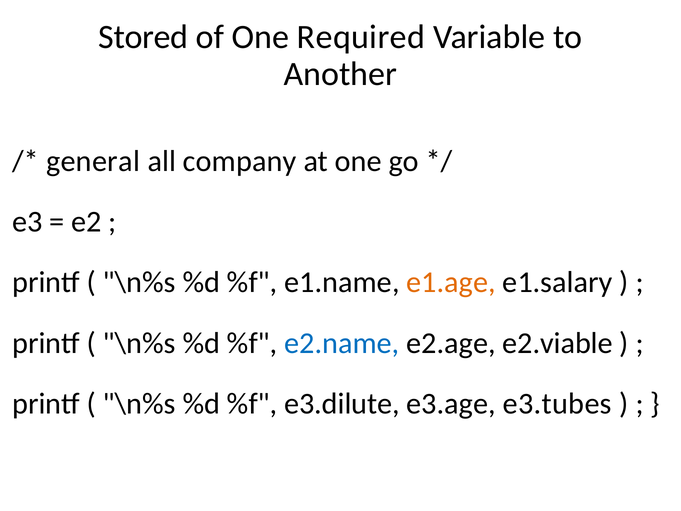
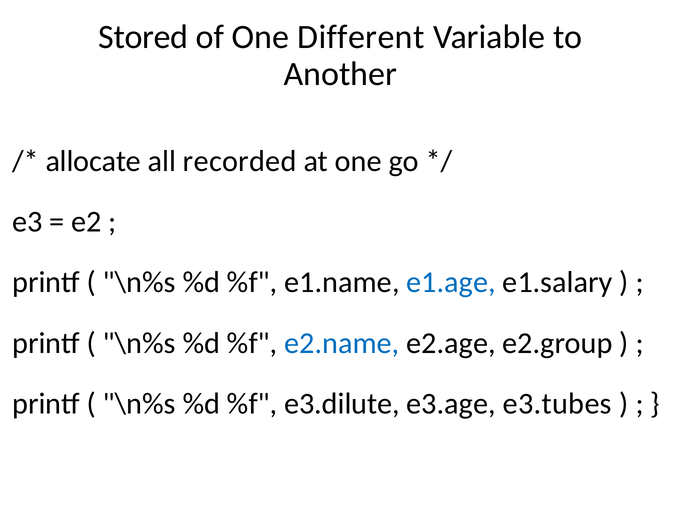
Required: Required -> Different
general: general -> allocate
company: company -> recorded
e1.age colour: orange -> blue
e2.viable: e2.viable -> e2.group
